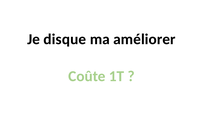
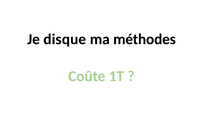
améliorer: améliorer -> méthodes
